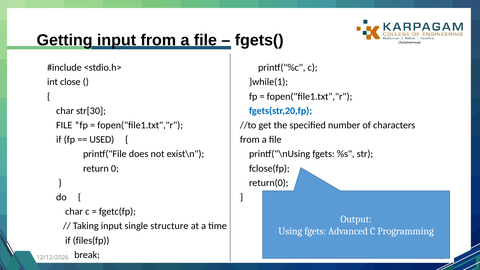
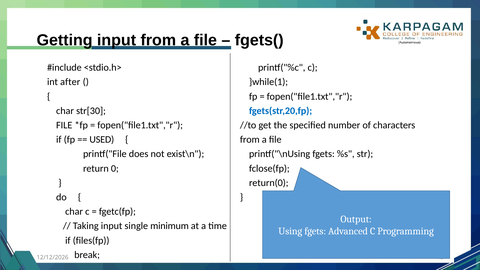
close: close -> after
structure: structure -> minimum
